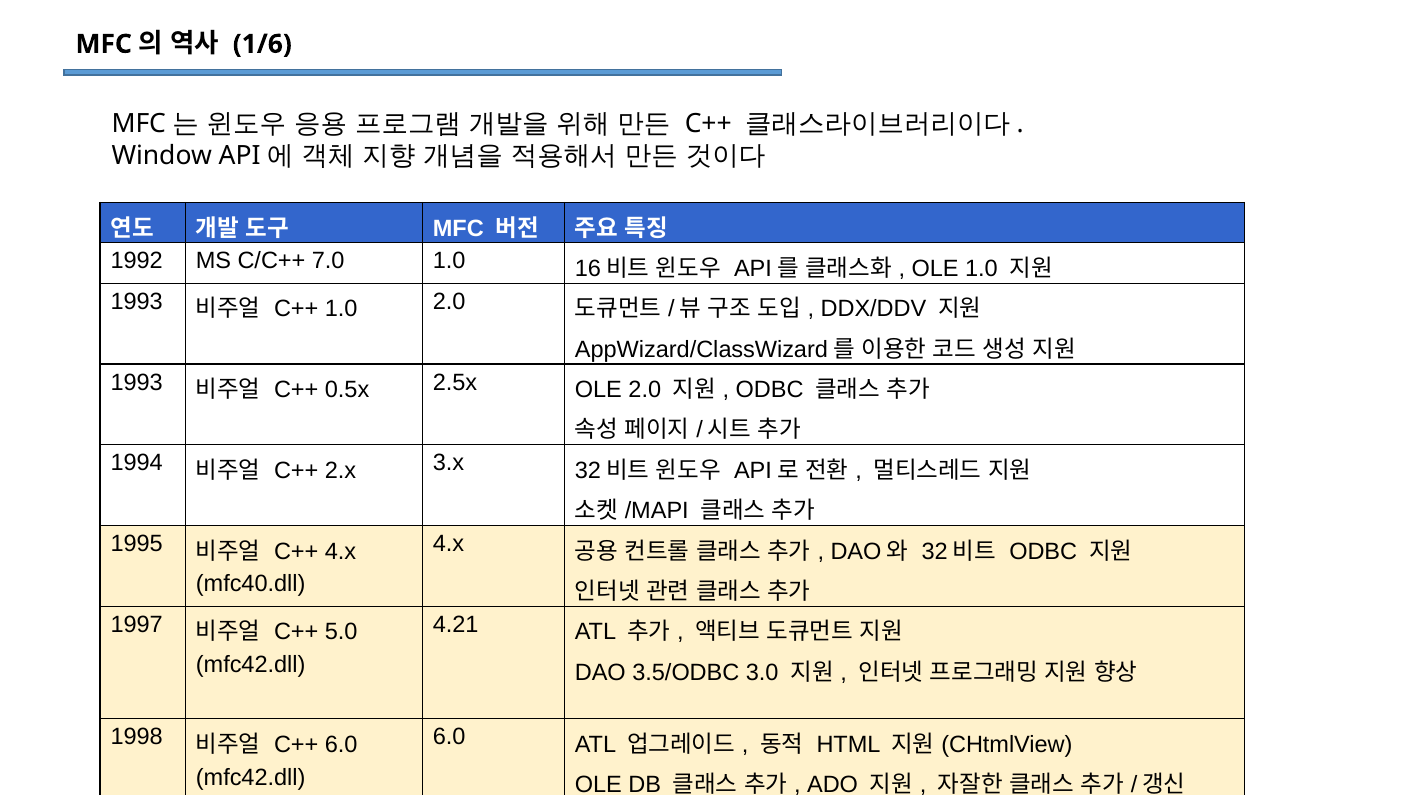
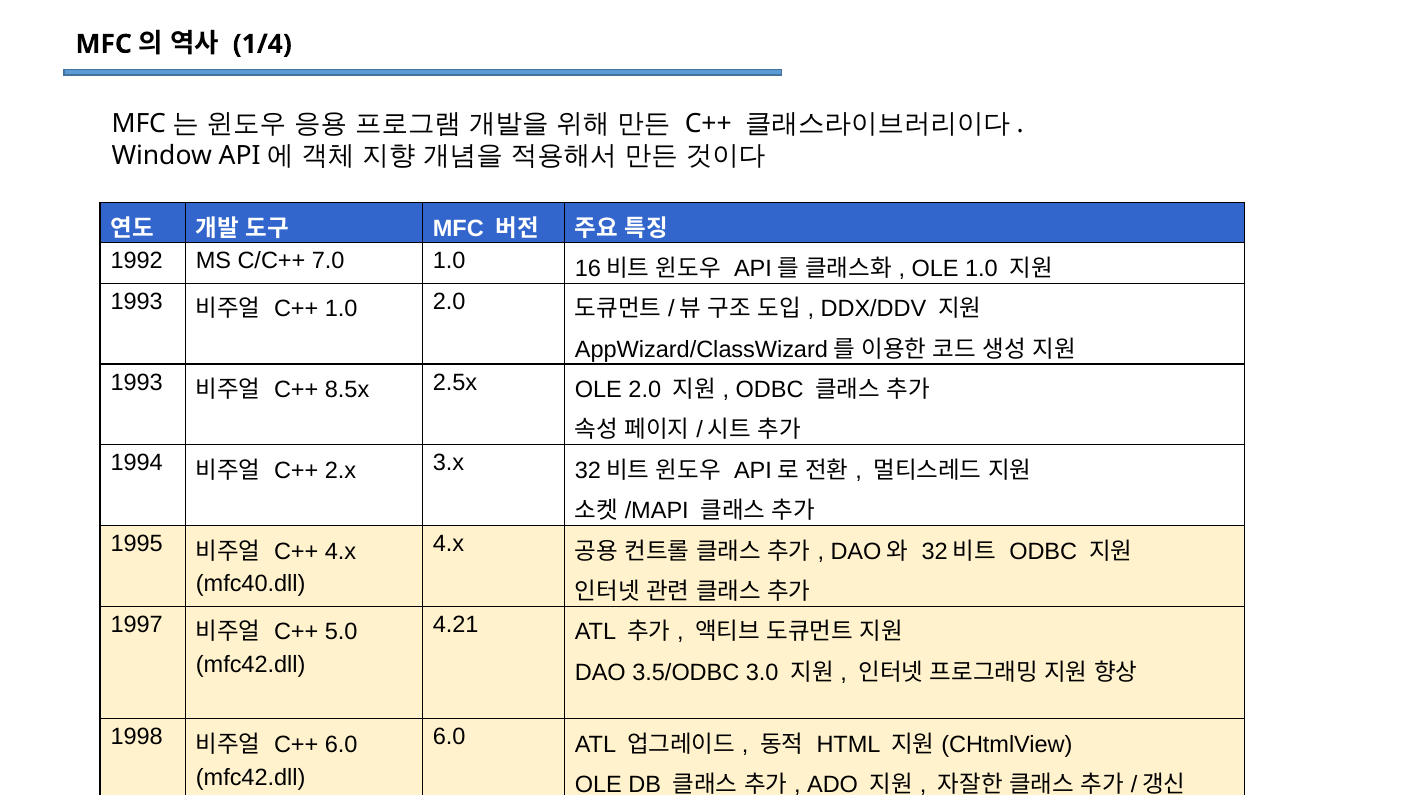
1/6: 1/6 -> 1/4
0.5x: 0.5x -> 8.5x
